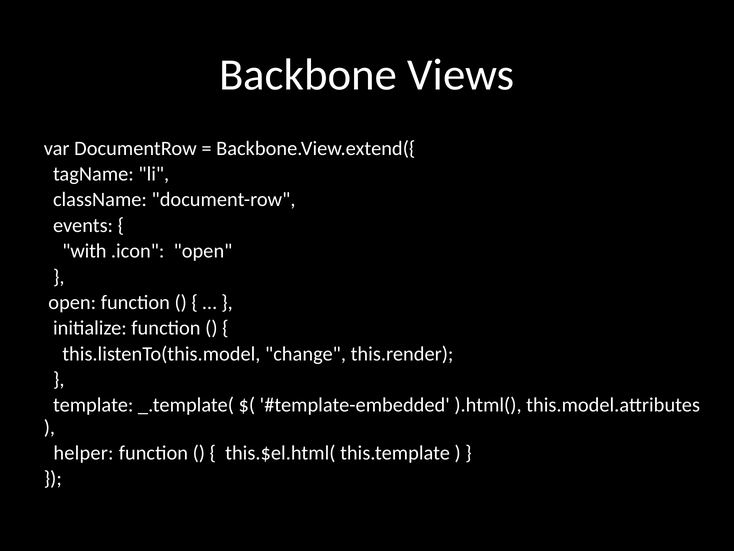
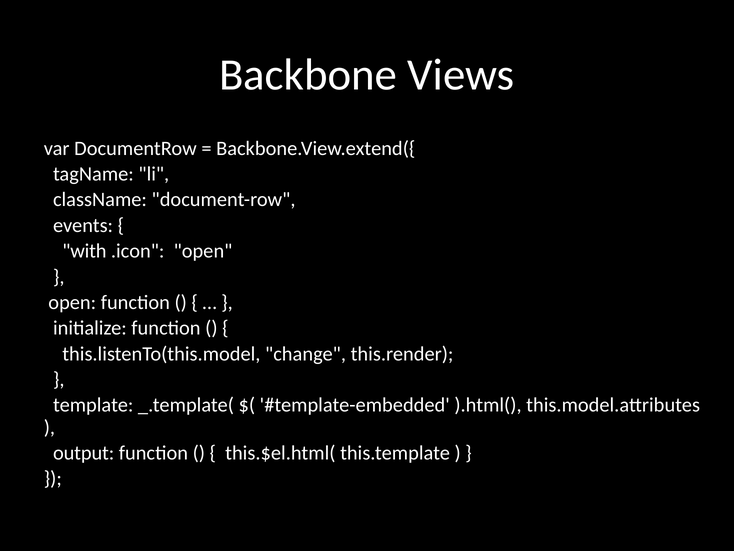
helper: helper -> output
